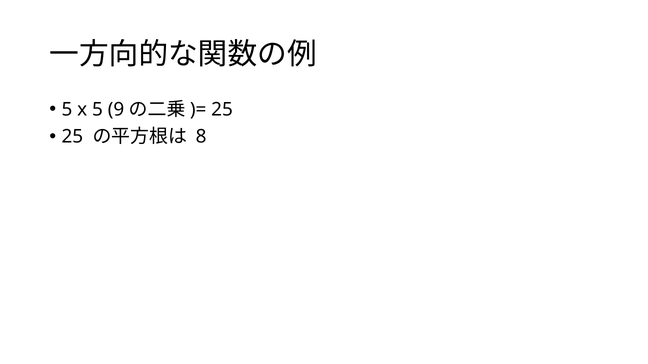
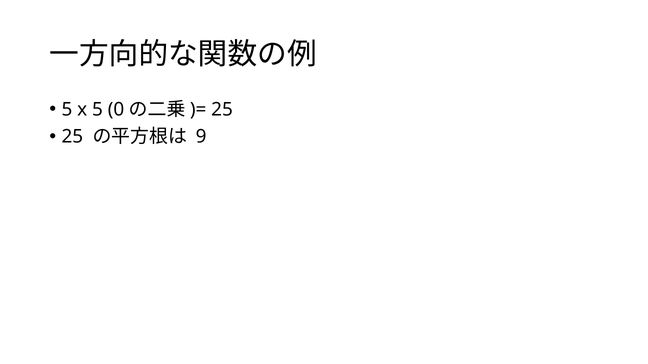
9: 9 -> 0
8: 8 -> 9
